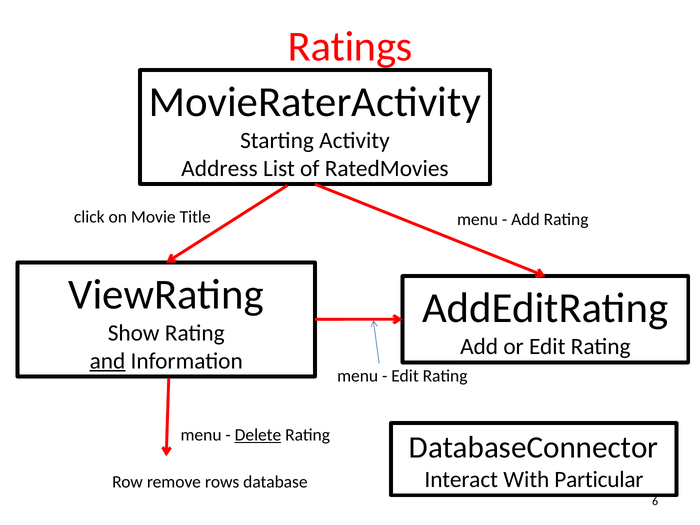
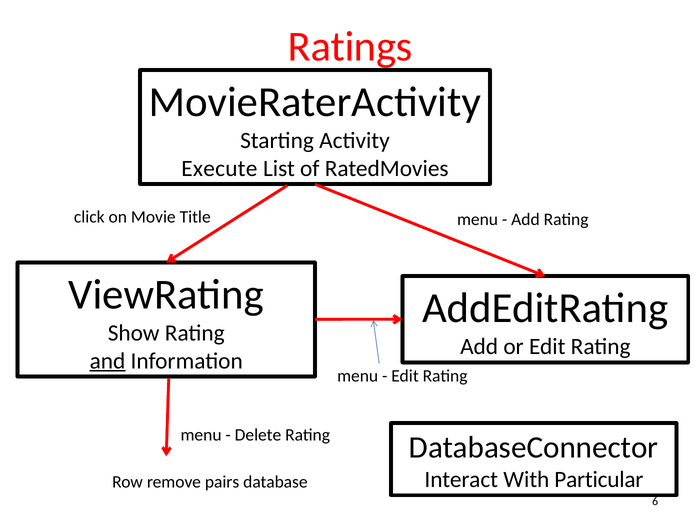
Address: Address -> Execute
Delete underline: present -> none
rows: rows -> pairs
